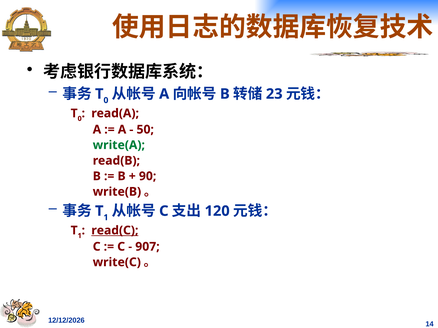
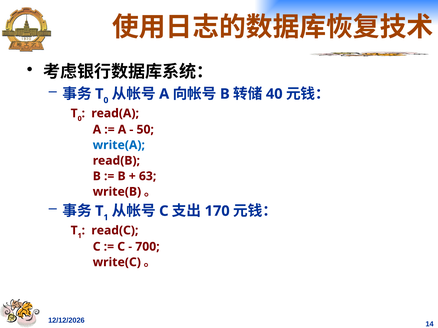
23: 23 -> 40
write(A colour: green -> blue
90: 90 -> 63
120: 120 -> 170
read(C underline: present -> none
907: 907 -> 700
